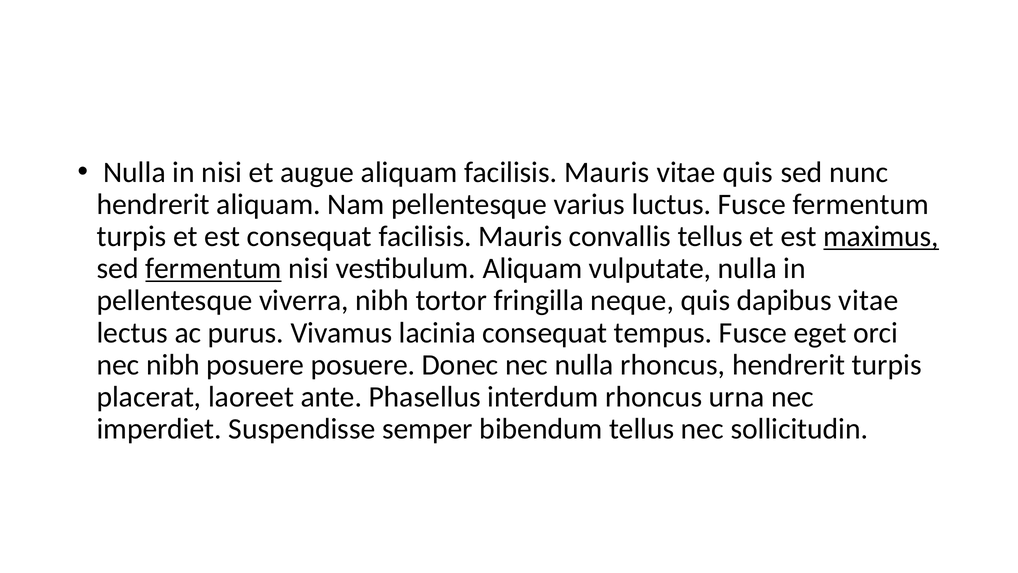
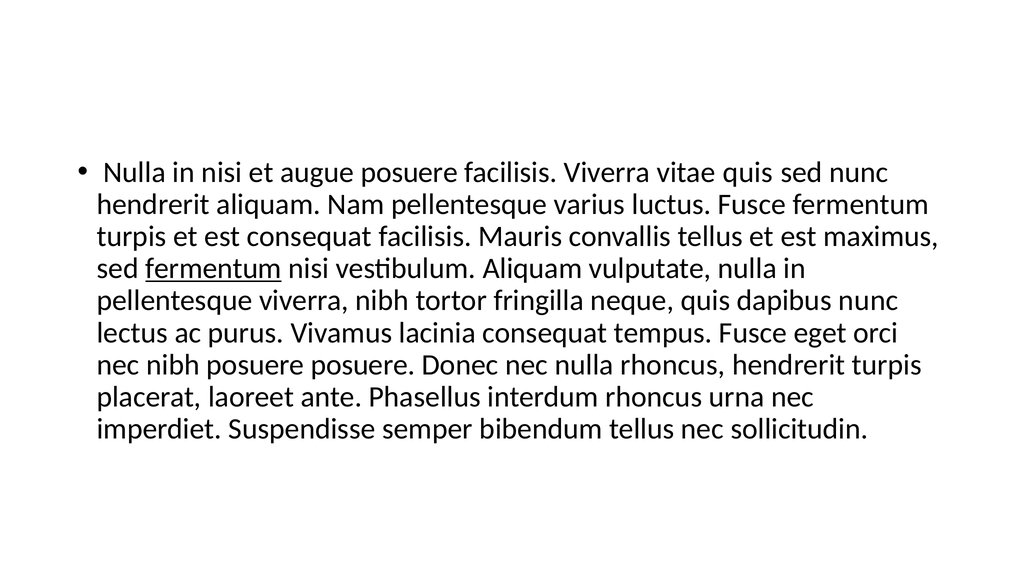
augue aliquam: aliquam -> posuere
Mauris at (607, 172): Mauris -> Viverra
maximus underline: present -> none
dapibus vitae: vitae -> nunc
